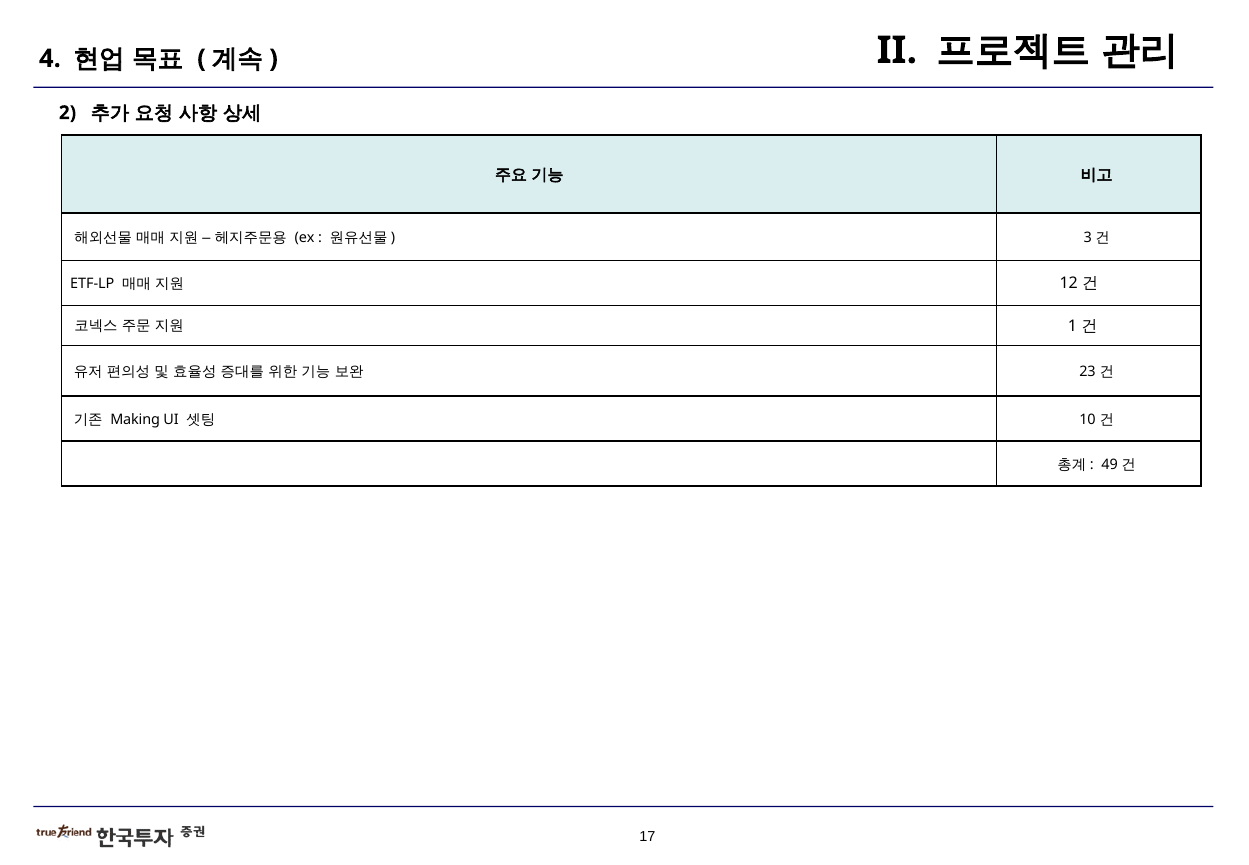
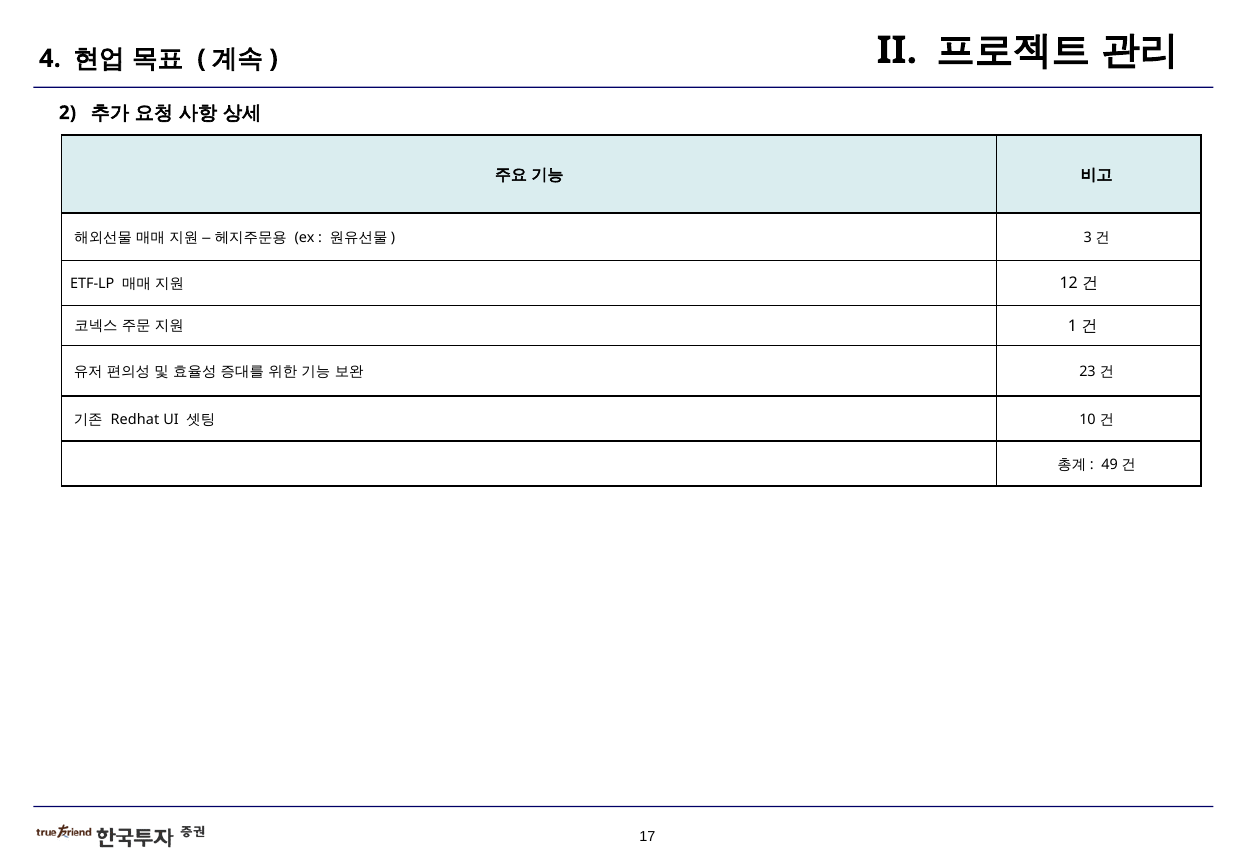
Making: Making -> Redhat
